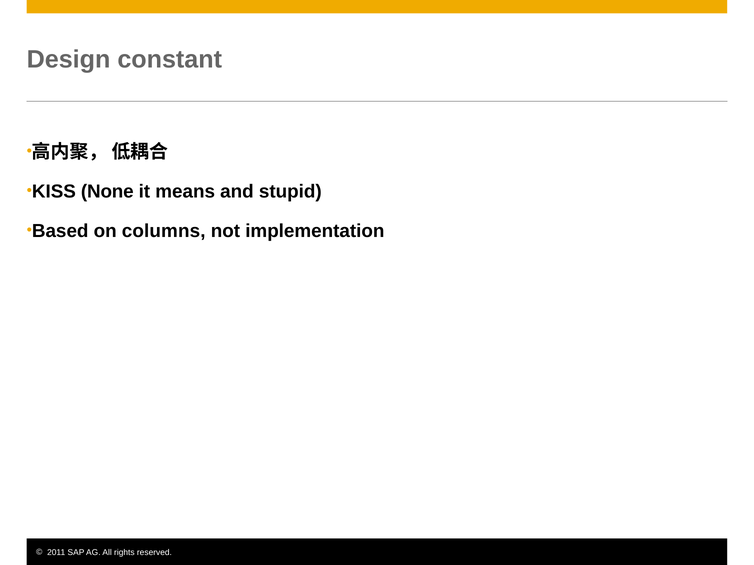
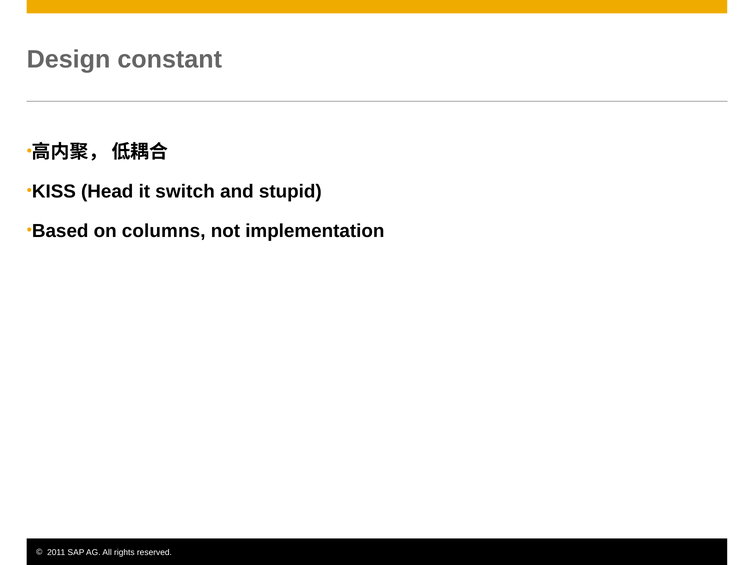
None: None -> Head
means: means -> switch
